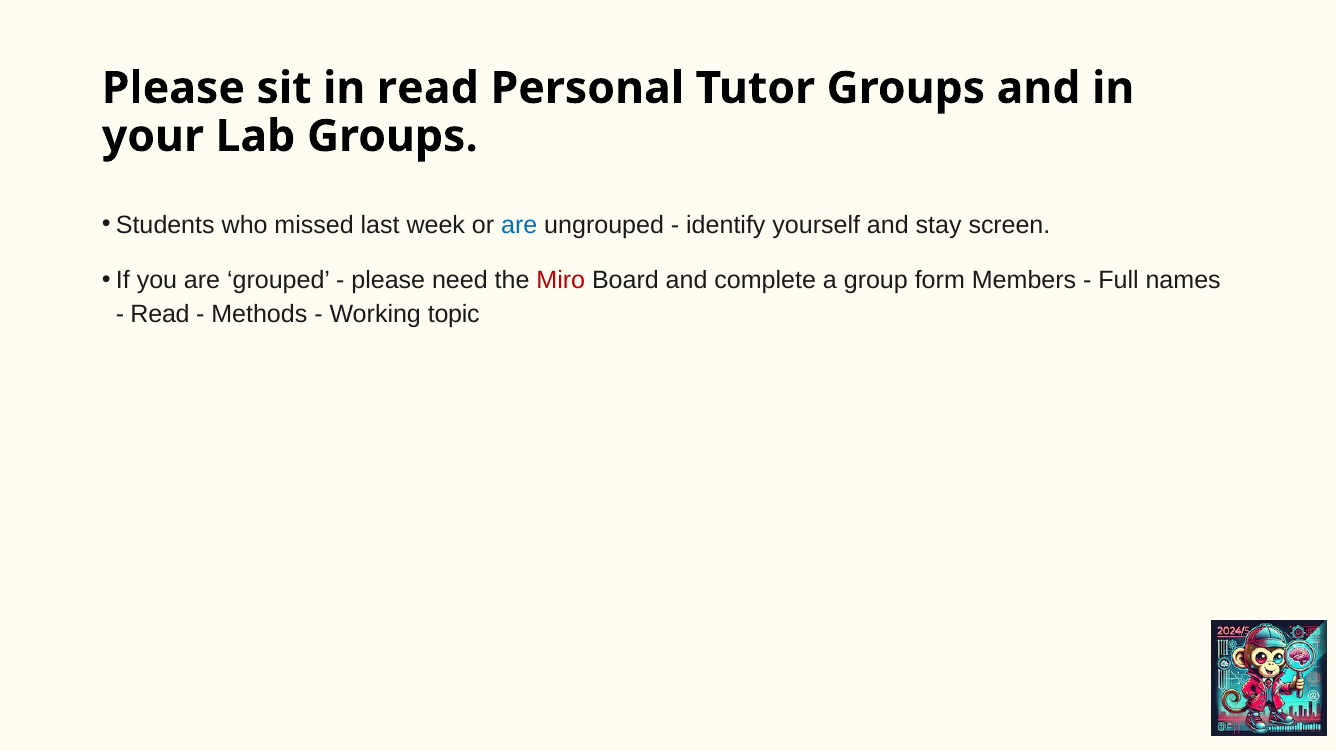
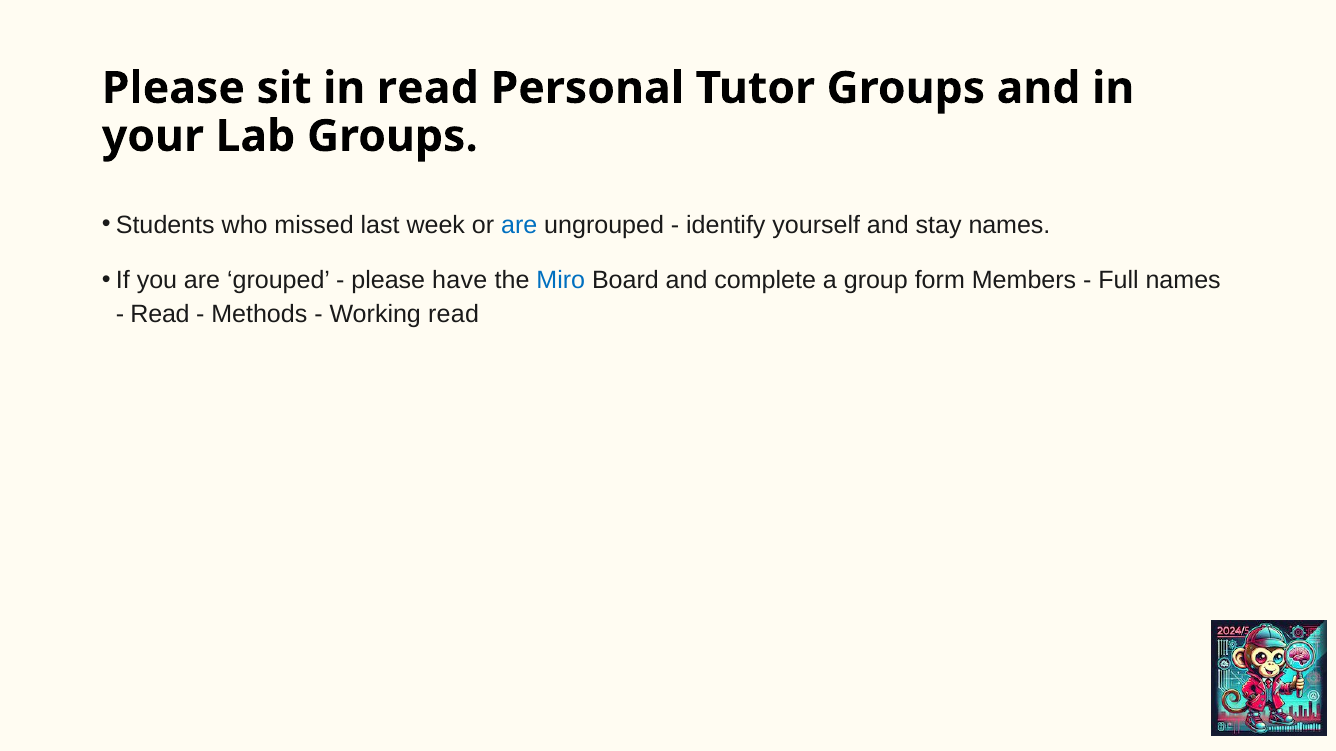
stay screen: screen -> names
need: need -> have
Miro colour: red -> blue
Working topic: topic -> read
